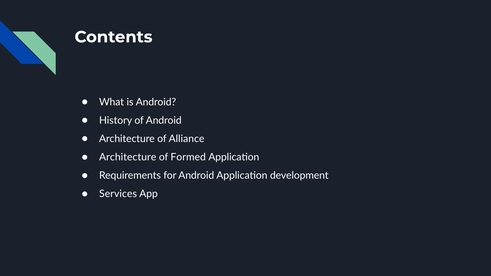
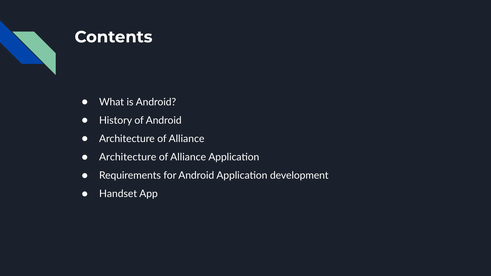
Formed at (188, 157): Formed -> Alliance
Services: Services -> Handset
